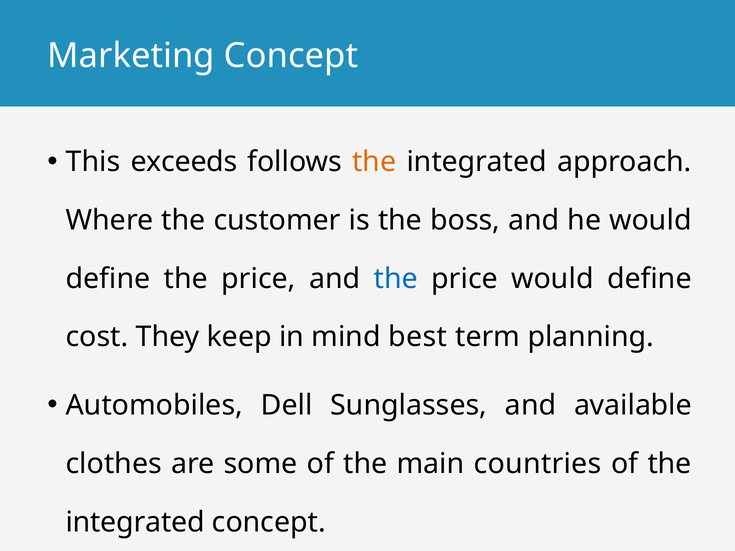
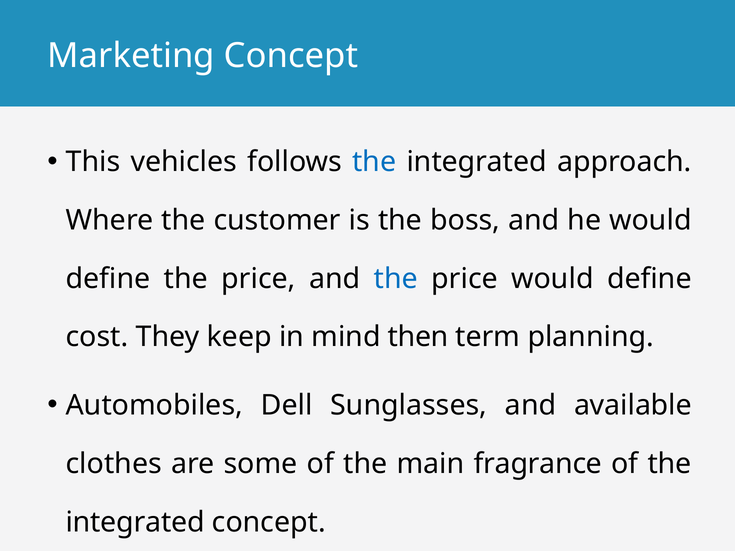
exceeds: exceeds -> vehicles
the at (374, 162) colour: orange -> blue
best: best -> then
countries: countries -> fragrance
